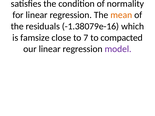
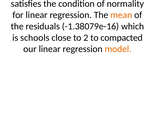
famsize: famsize -> schools
7: 7 -> 2
model colour: purple -> orange
